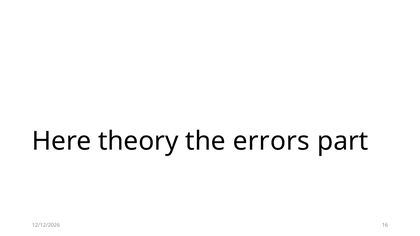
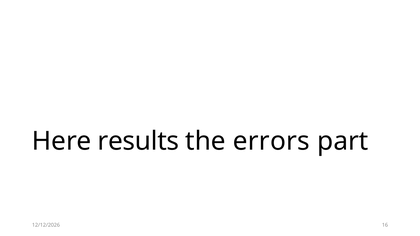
theory: theory -> results
